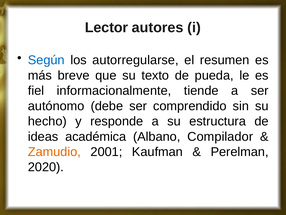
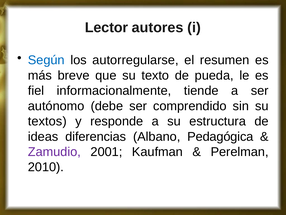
hecho: hecho -> textos
académica: académica -> diferencias
Compilador: Compilador -> Pedagógica
Zamudio colour: orange -> purple
2020: 2020 -> 2010
